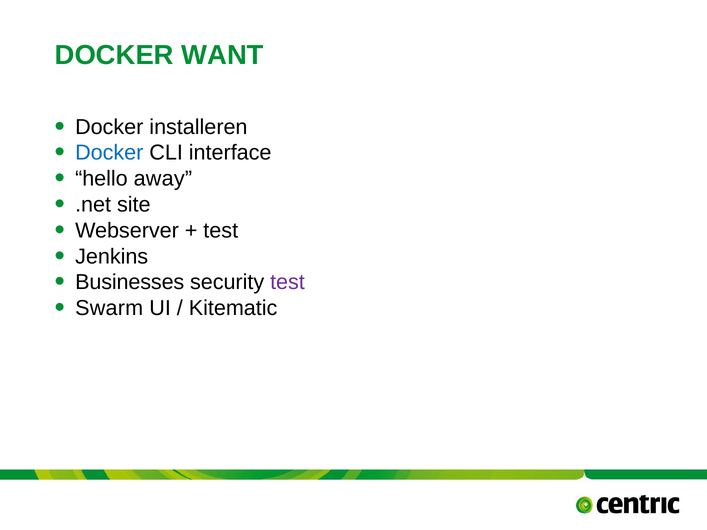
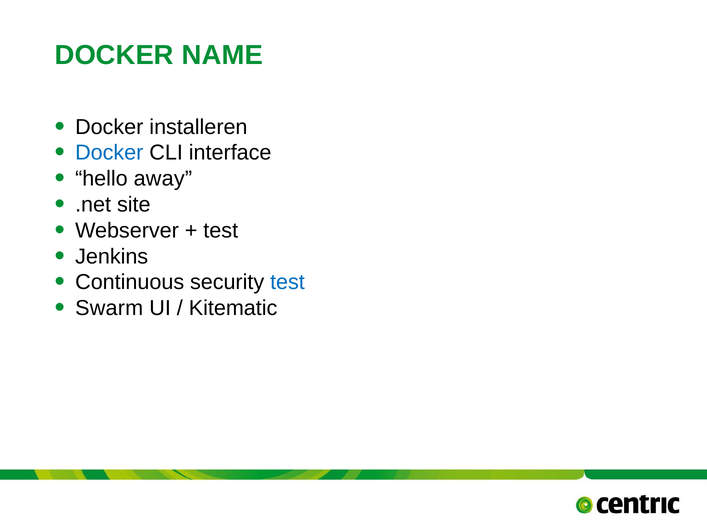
WANT: WANT -> NAME
Businesses: Businesses -> Continuous
test at (287, 282) colour: purple -> blue
